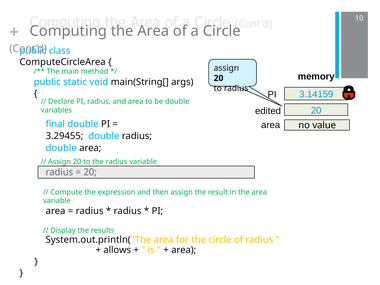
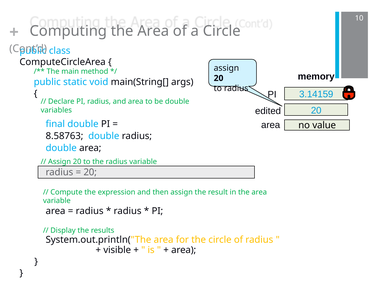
3.29455: 3.29455 -> 8.58763
allows: allows -> visible
